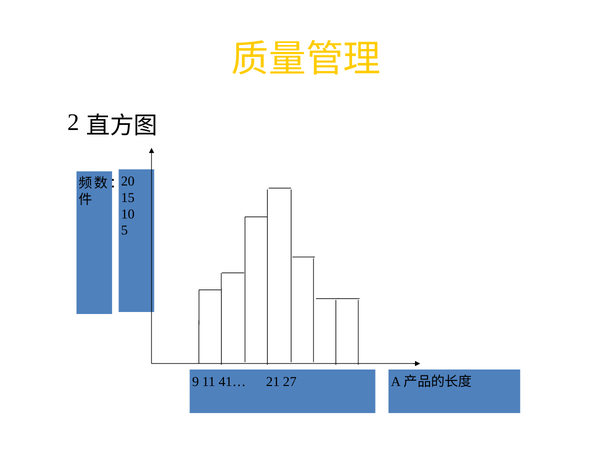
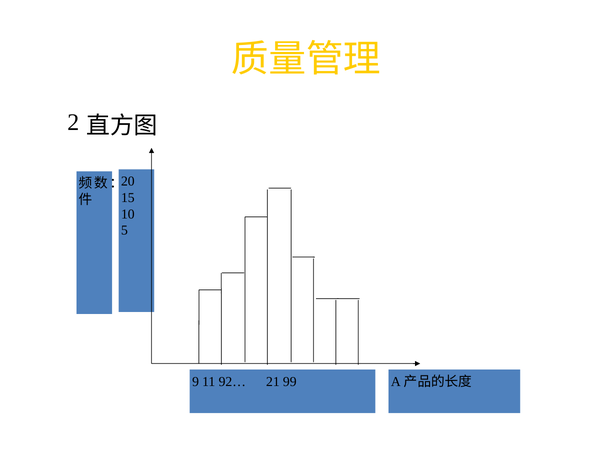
41…: 41… -> 92…
27: 27 -> 99
